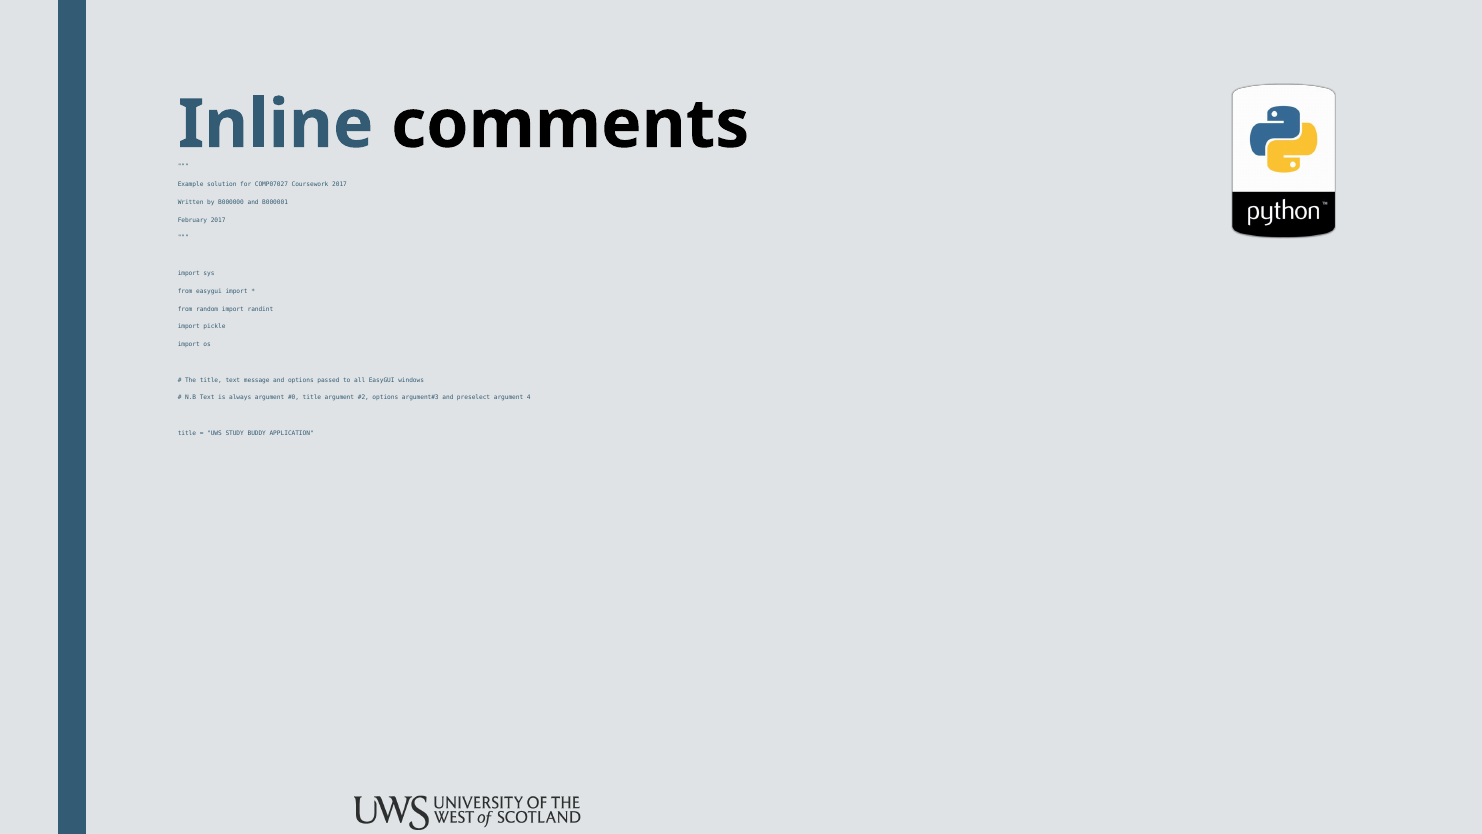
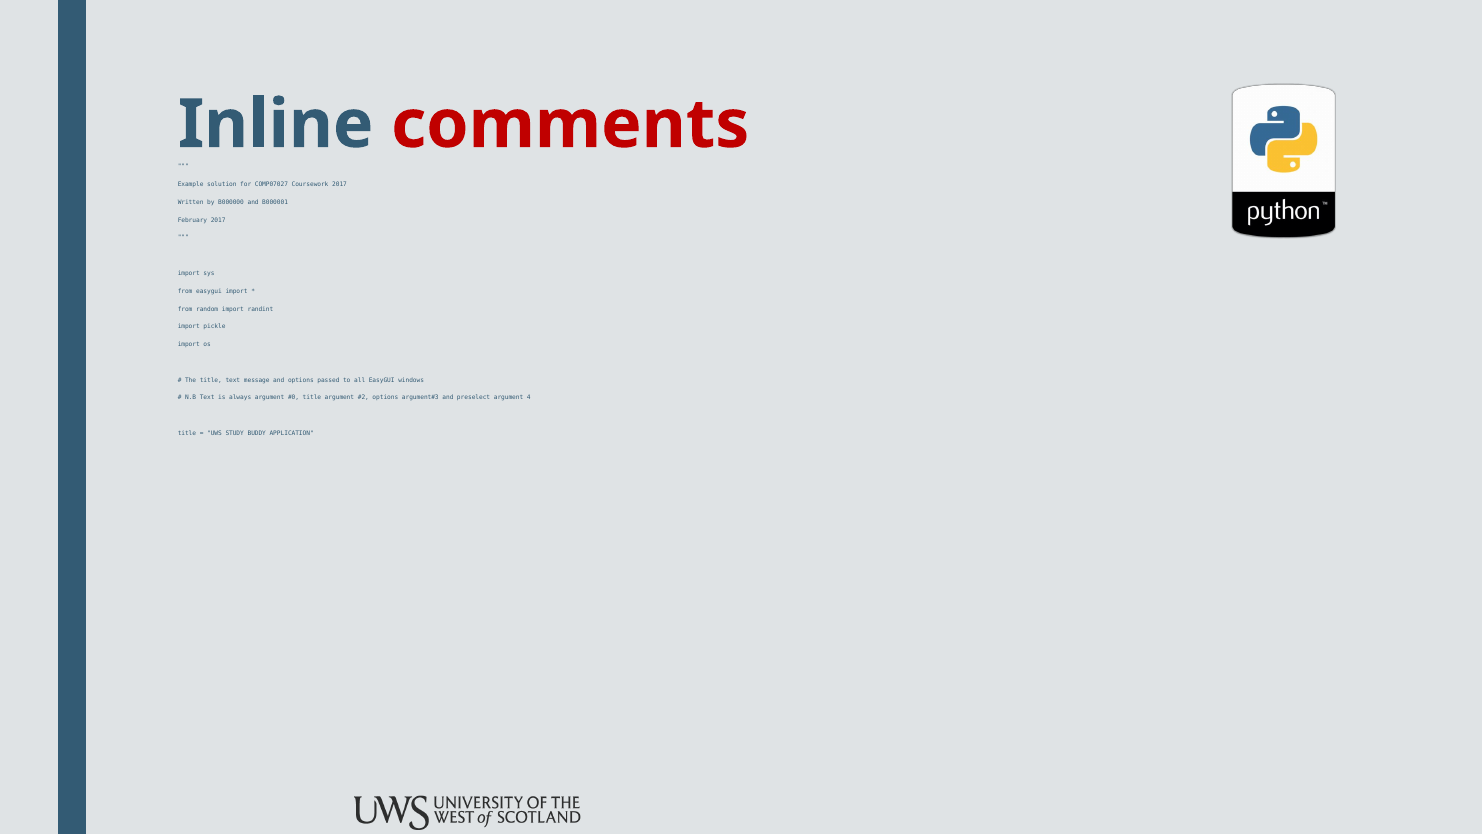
comments colour: black -> red
